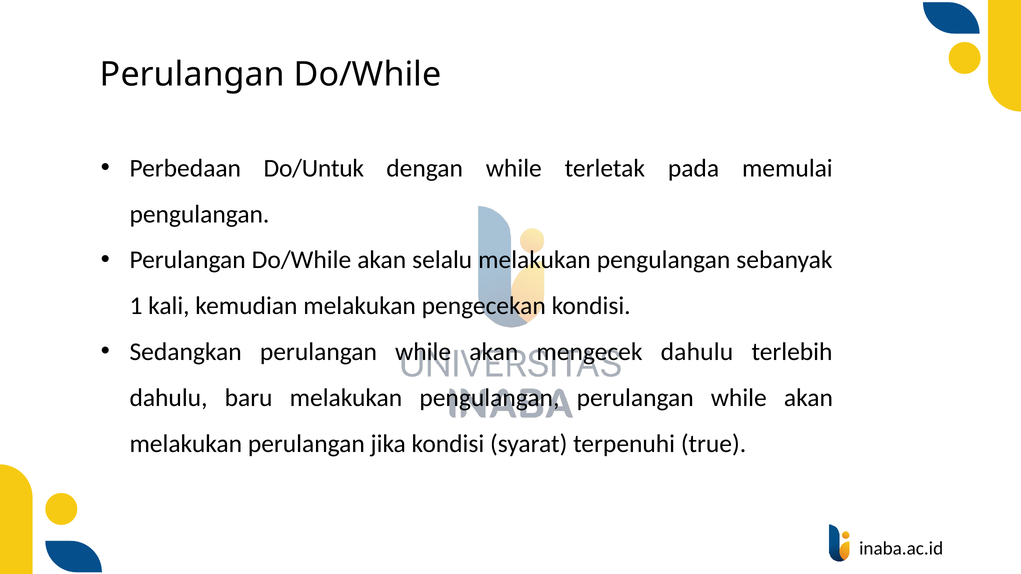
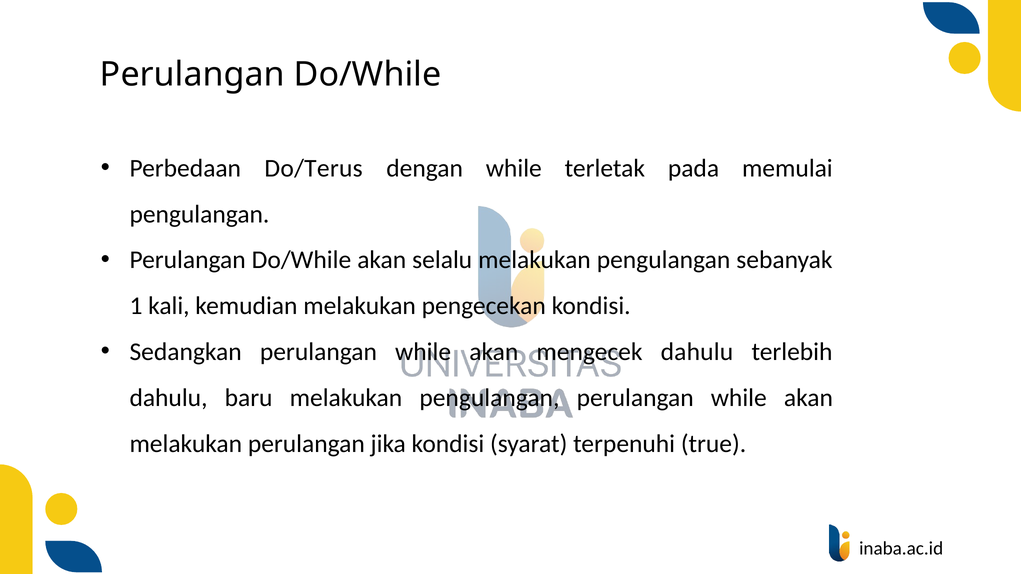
Do/Untuk: Do/Untuk -> Do/Terus
